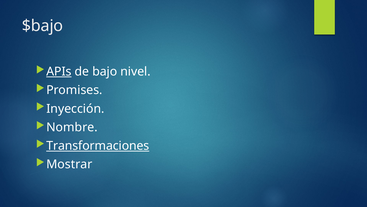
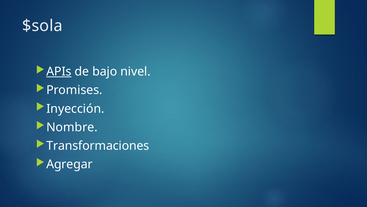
$bajo: $bajo -> $sola
Transformaciones underline: present -> none
Mostrar: Mostrar -> Agregar
